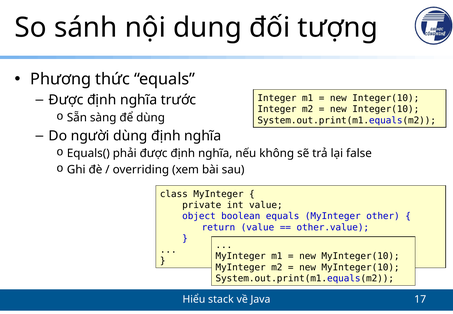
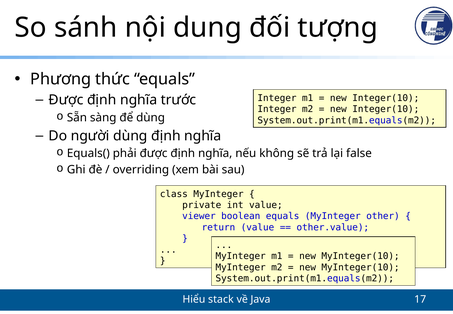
object: object -> viewer
